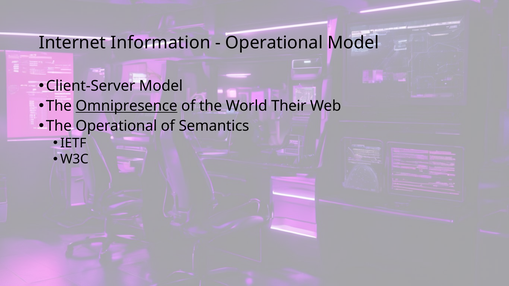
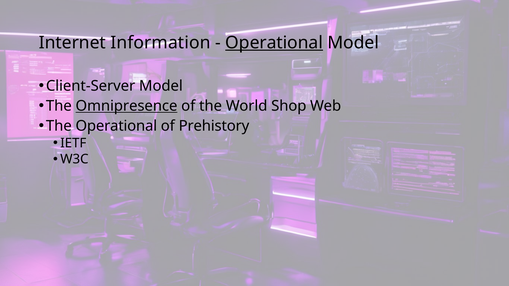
Operational at (274, 43) underline: none -> present
Their: Their -> Shop
Semantics: Semantics -> Prehistory
